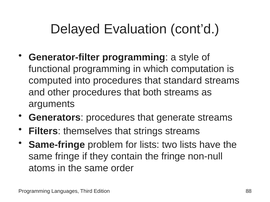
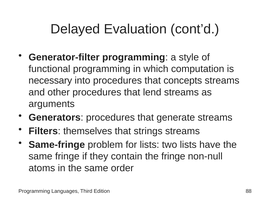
computed: computed -> necessary
standard: standard -> concepts
both: both -> lend
